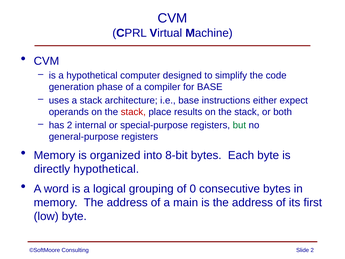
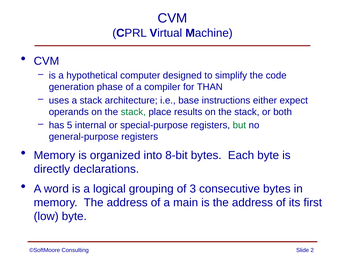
for BASE: BASE -> THAN
stack at (133, 112) colour: red -> green
has 2: 2 -> 5
directly hypothetical: hypothetical -> declarations
0: 0 -> 3
